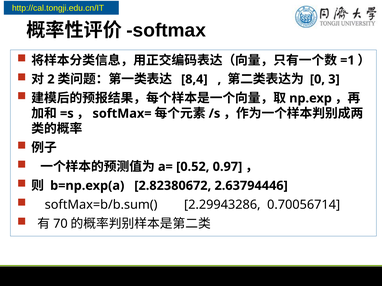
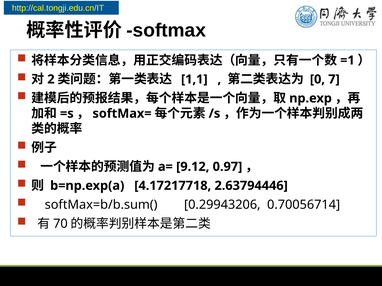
8,4: 8,4 -> 1,1
3: 3 -> 7
0.52: 0.52 -> 9.12
2.82380672: 2.82380672 -> 4.17217718
2.29943286: 2.29943286 -> 0.29943206
